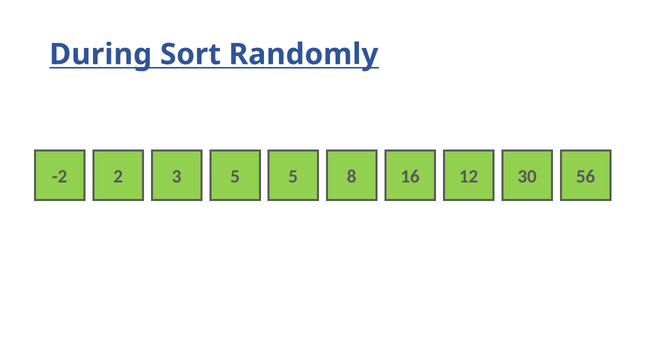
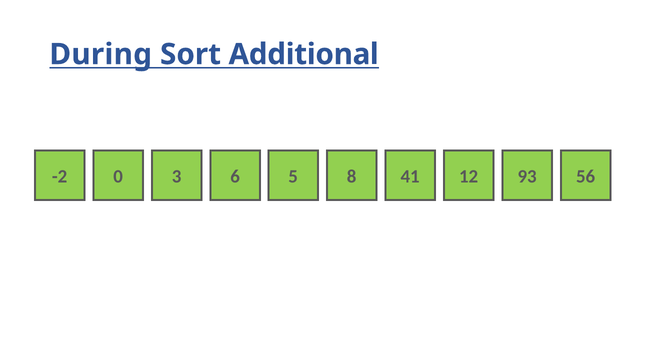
Randomly: Randomly -> Additional
2: 2 -> 0
3 5: 5 -> 6
16: 16 -> 41
30: 30 -> 93
